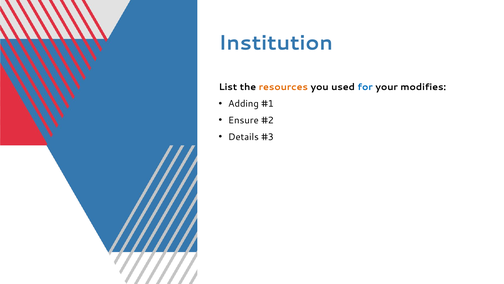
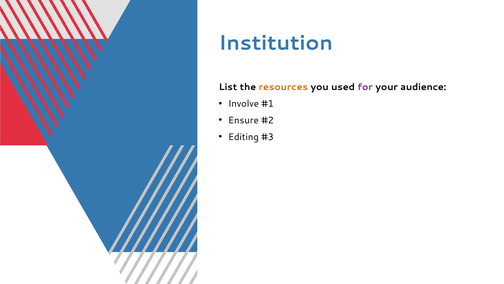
for colour: blue -> purple
modifies: modifies -> audience
Adding: Adding -> Involve
Details: Details -> Editing
